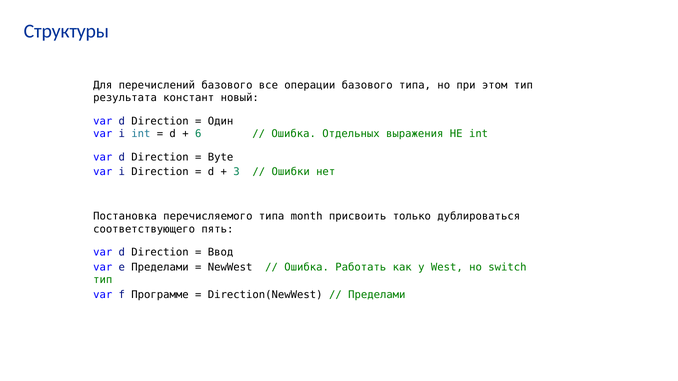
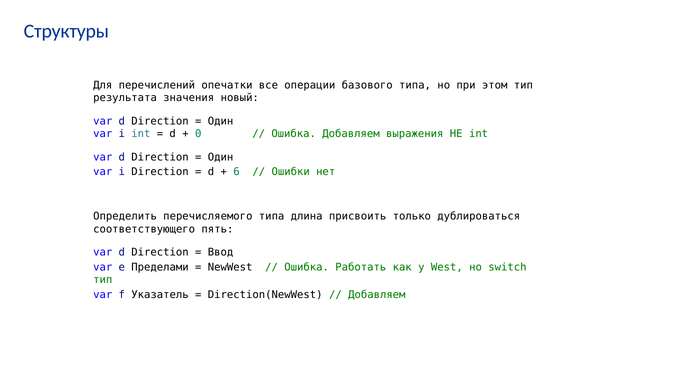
перечислений базового: базового -> опечатки
констант: констант -> значения
6: 6 -> 0
Ошибка Отдельных: Отдельных -> Добавляем
Byte at (221, 157): Byte -> Один
3: 3 -> 6
Постановка: Постановка -> Определить
month: month -> длина
Программе: Программе -> Указатель
Пределами at (377, 295): Пределами -> Добавляем
